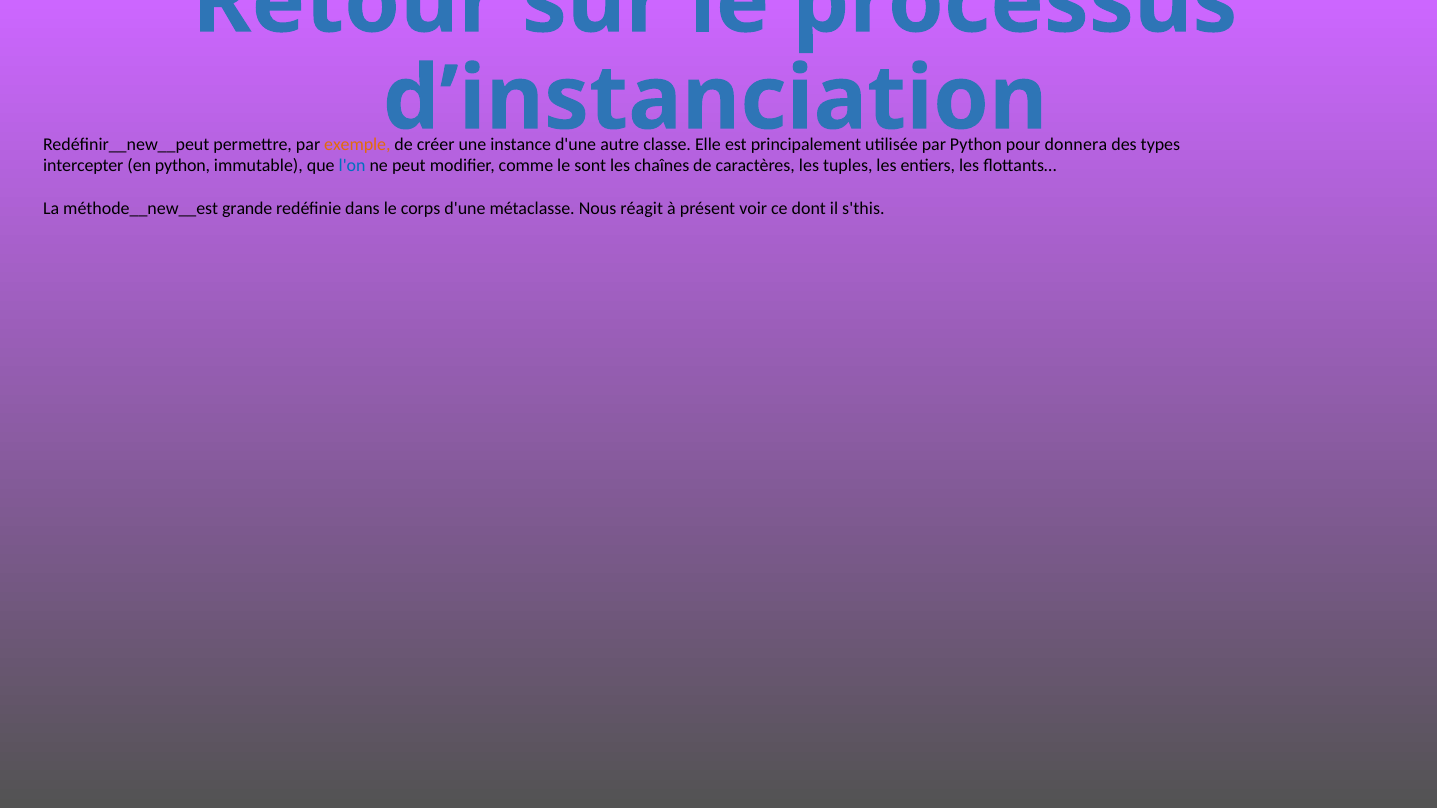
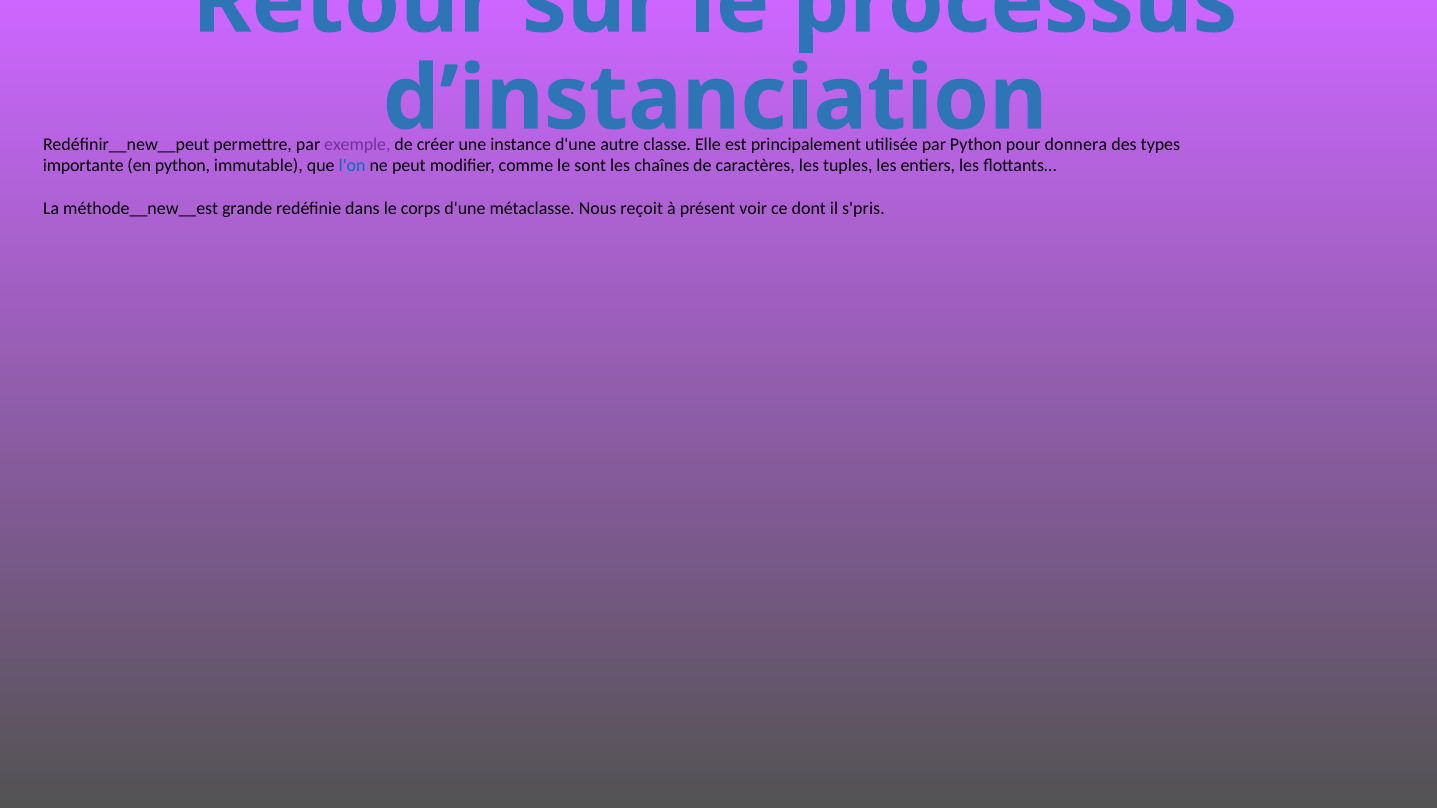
exemple colour: orange -> purple
intercepter: intercepter -> importante
réagit: réagit -> reçoit
s'this: s'this -> s'pris
